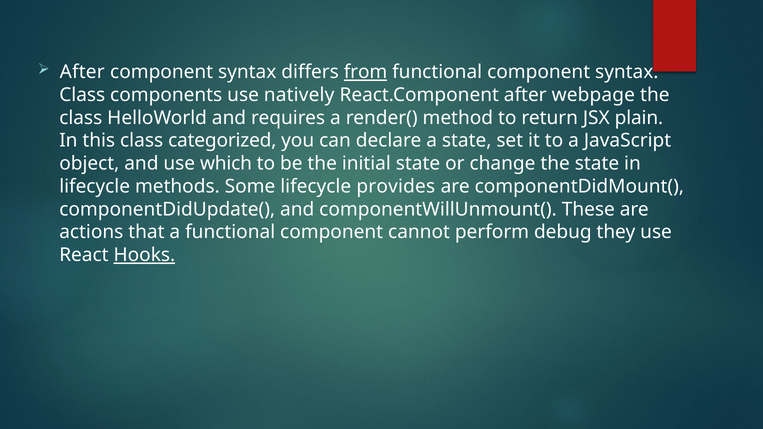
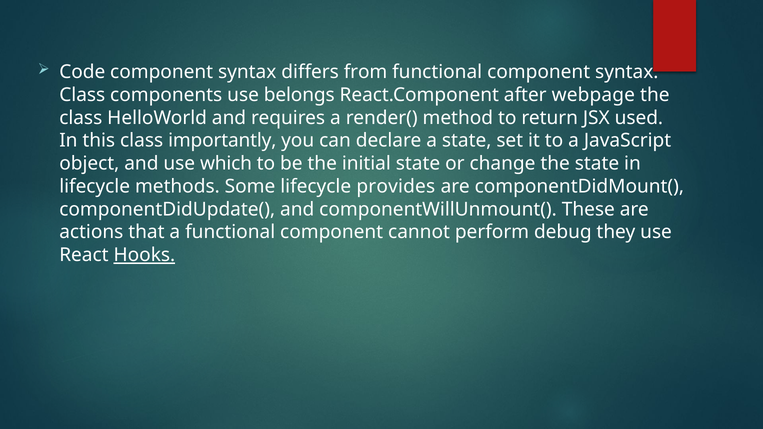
After at (82, 72): After -> Code
from underline: present -> none
natively: natively -> belongs
plain: plain -> used
categorized: categorized -> importantly
